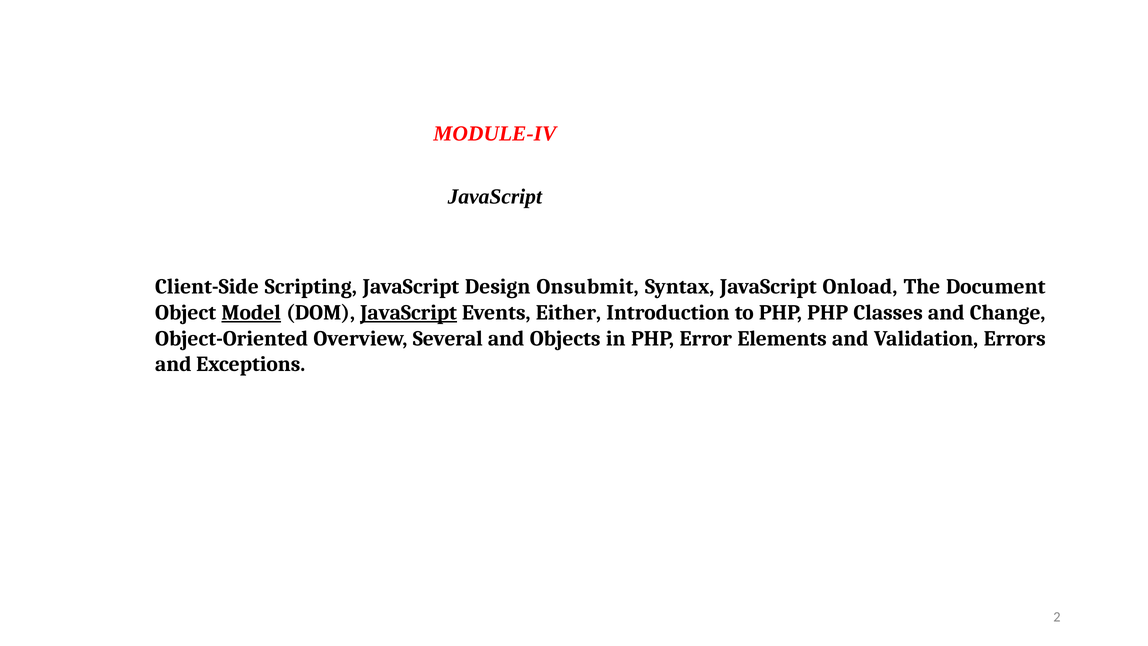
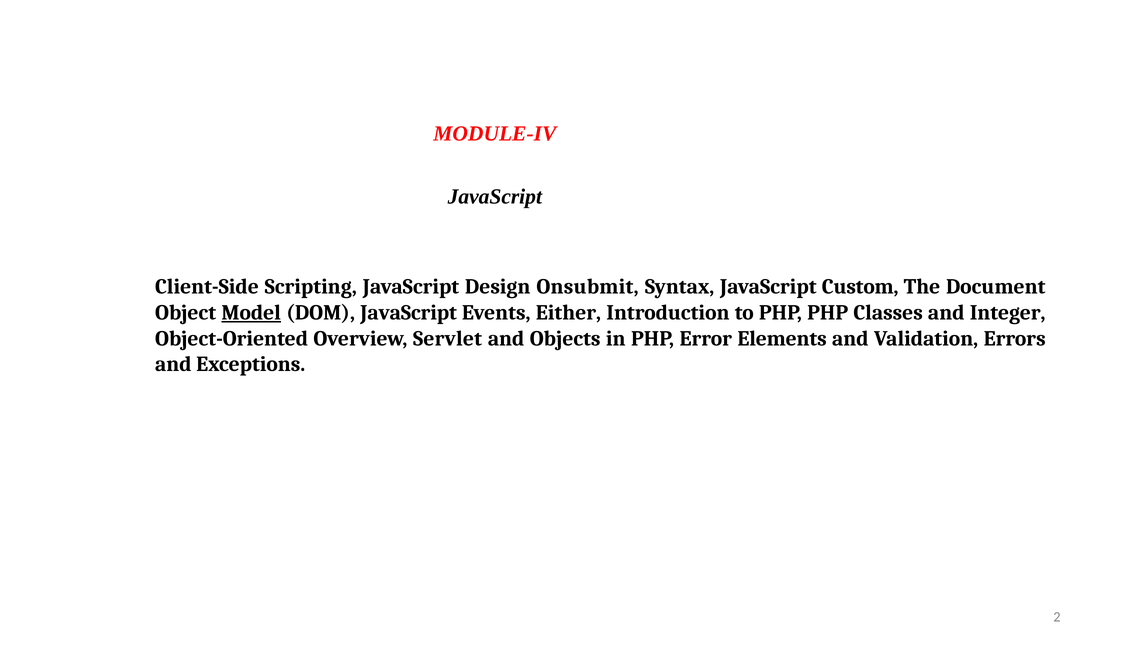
Onload: Onload -> Custom
JavaScript at (409, 312) underline: present -> none
Change: Change -> Integer
Several: Several -> Servlet
